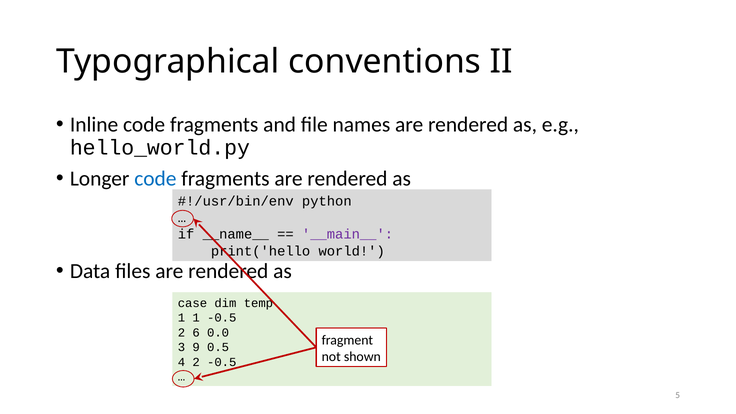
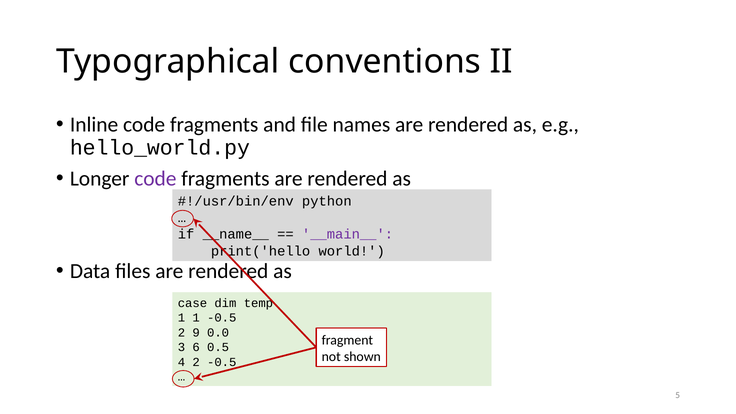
code at (155, 178) colour: blue -> purple
6: 6 -> 9
9: 9 -> 6
